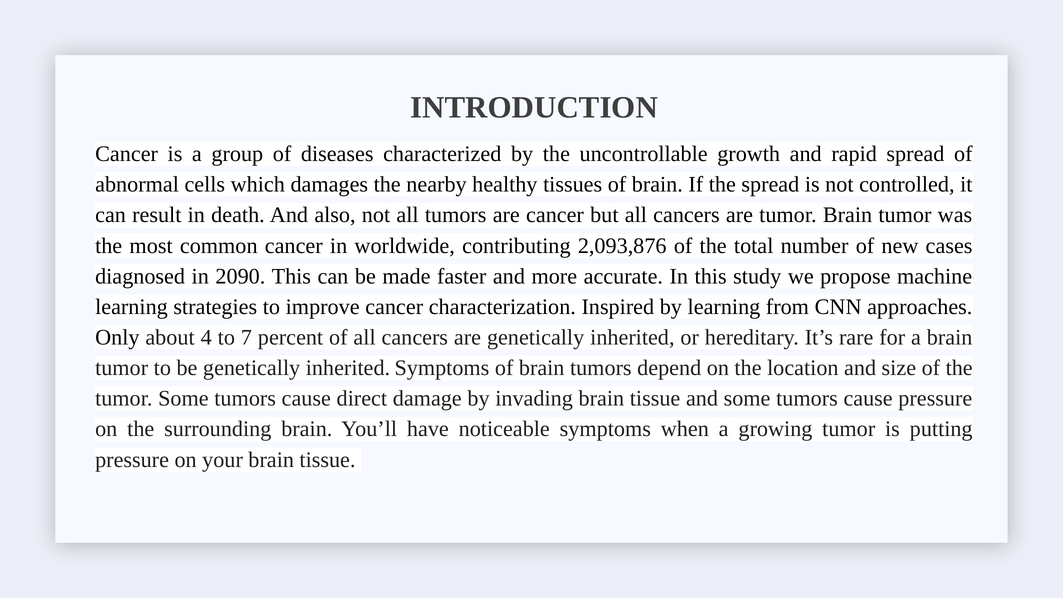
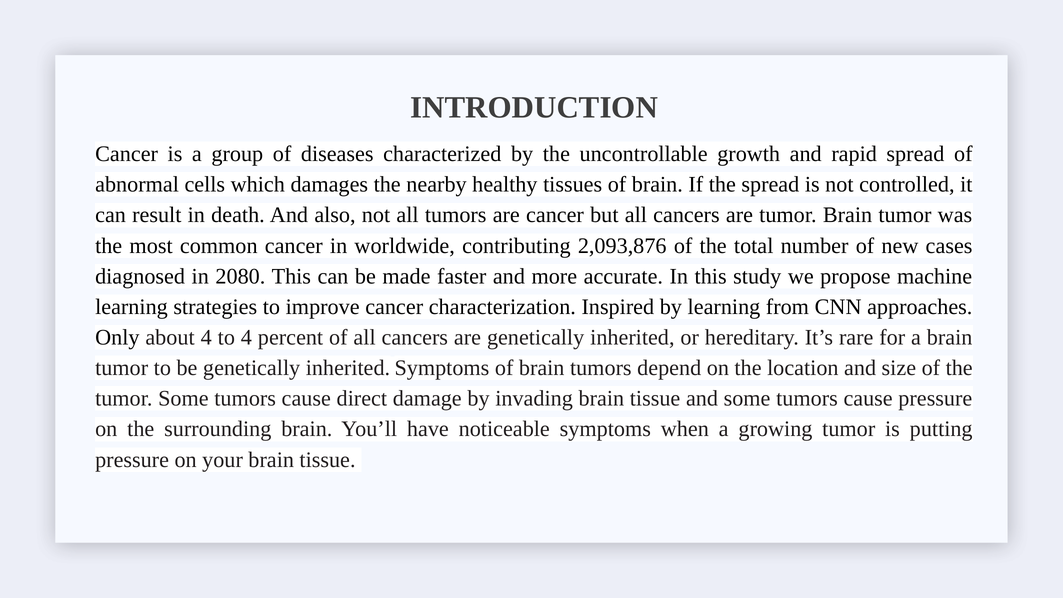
2090: 2090 -> 2080
to 7: 7 -> 4
